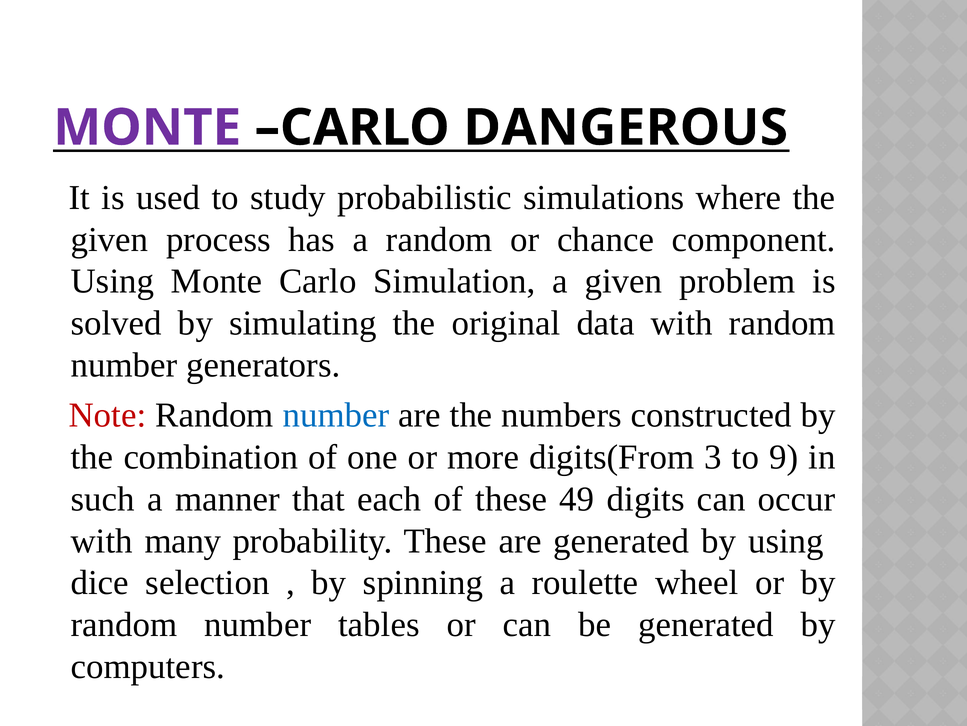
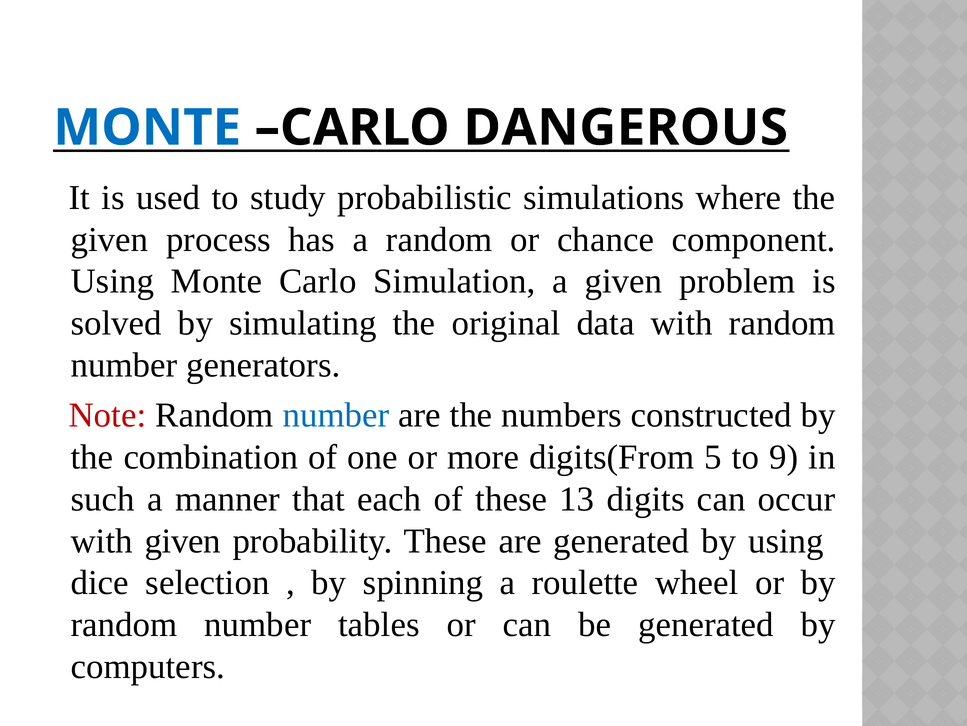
MONTE at (147, 128) colour: purple -> blue
3: 3 -> 5
49: 49 -> 13
with many: many -> given
